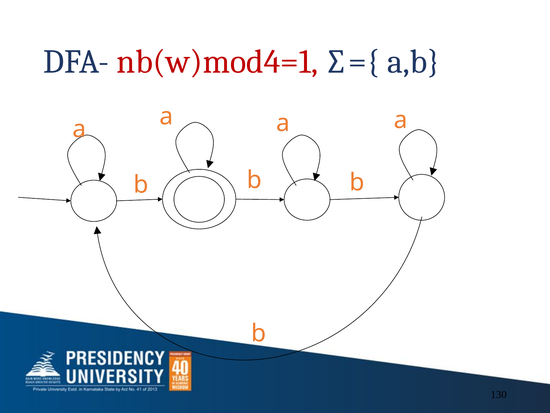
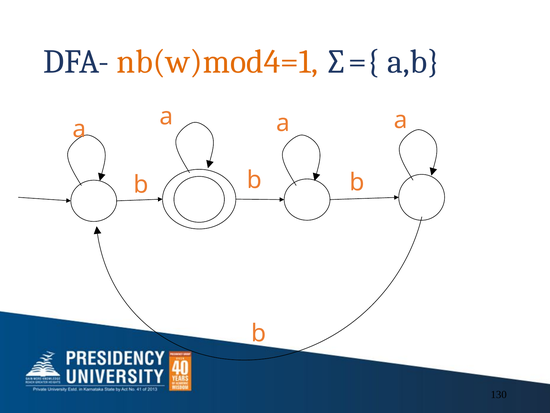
nb(w)mod4=1 colour: red -> orange
